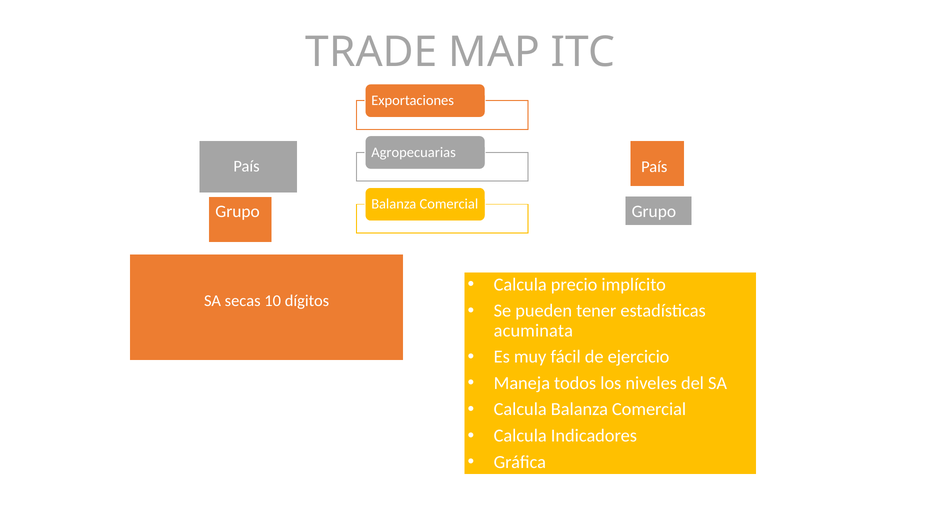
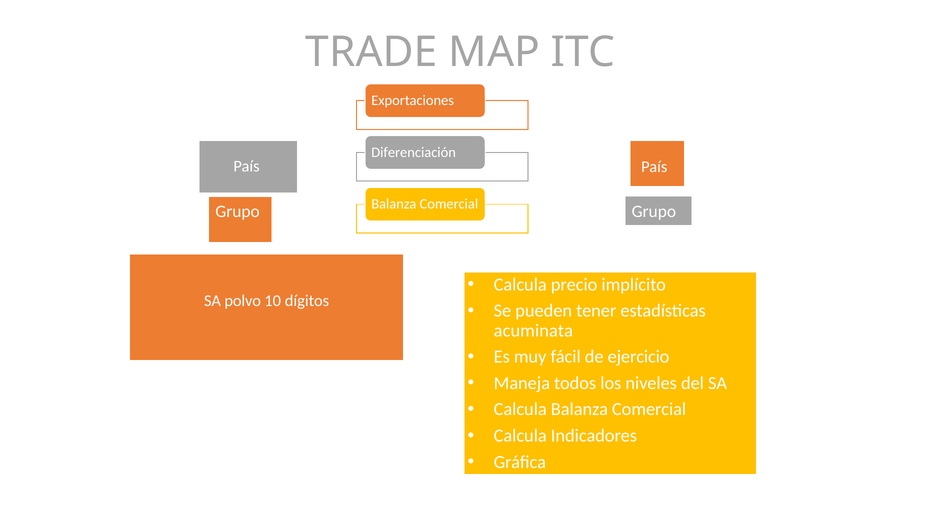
Agropecuarias: Agropecuarias -> Diferenciación
secas: secas -> polvo
